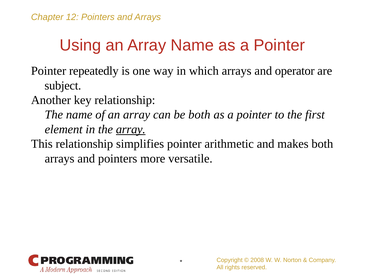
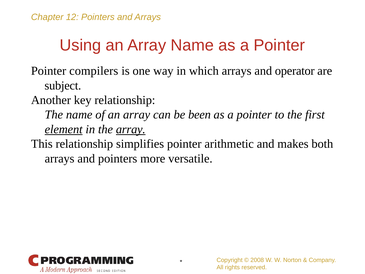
repeatedly: repeatedly -> compilers
be both: both -> been
element underline: none -> present
